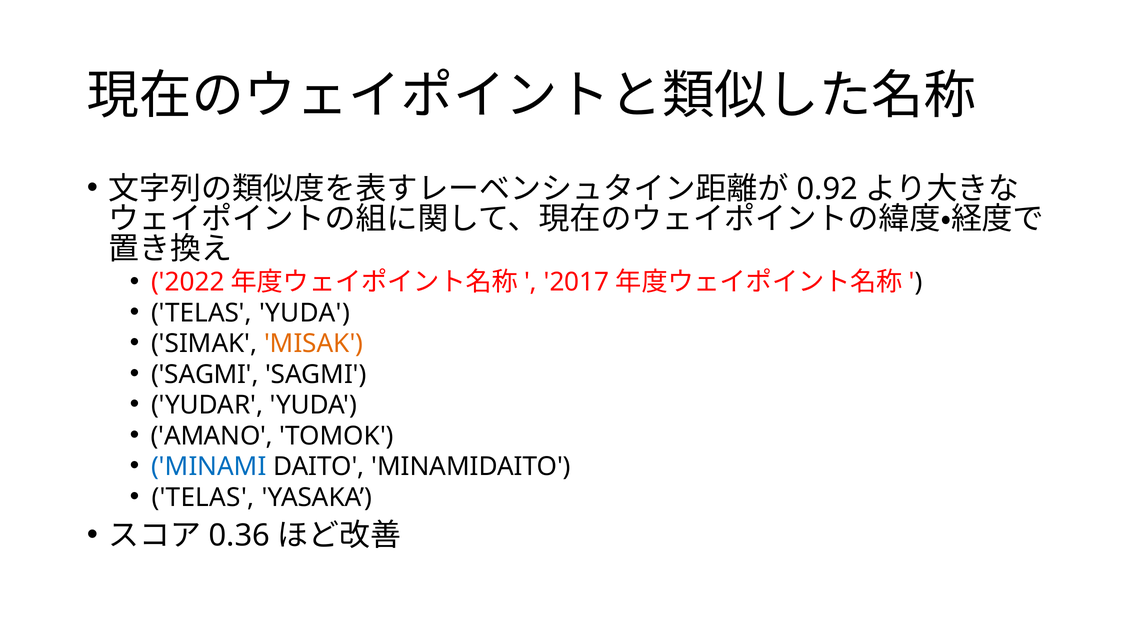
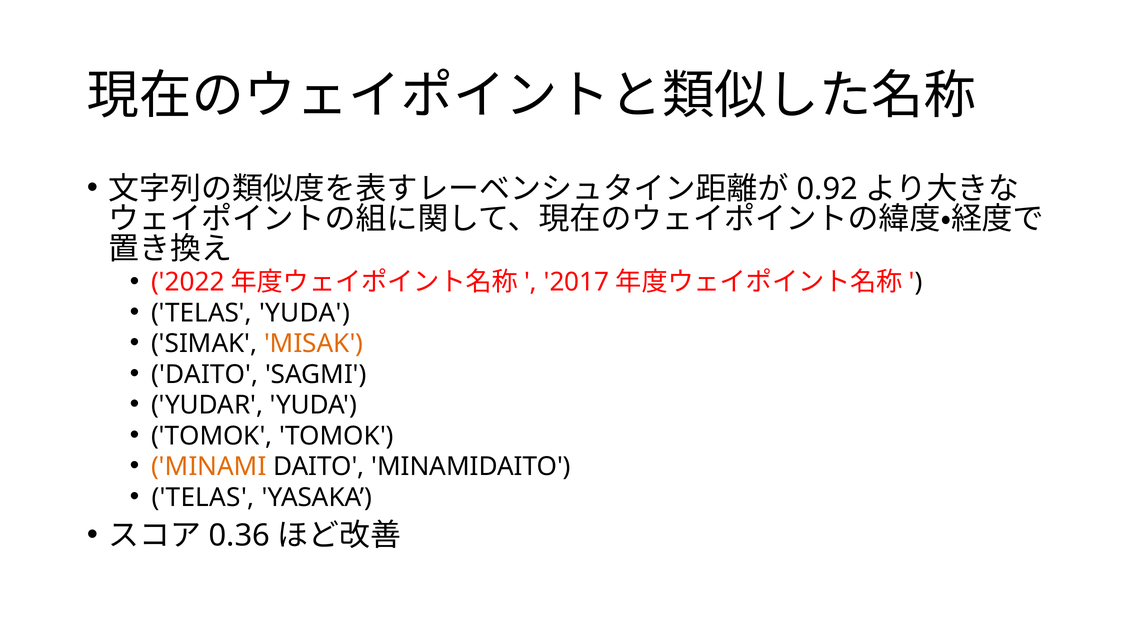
SAGMI at (205, 374): SAGMI -> DAITO
AMANO at (212, 436): AMANO -> TOMOK
MINAMI colour: blue -> orange
